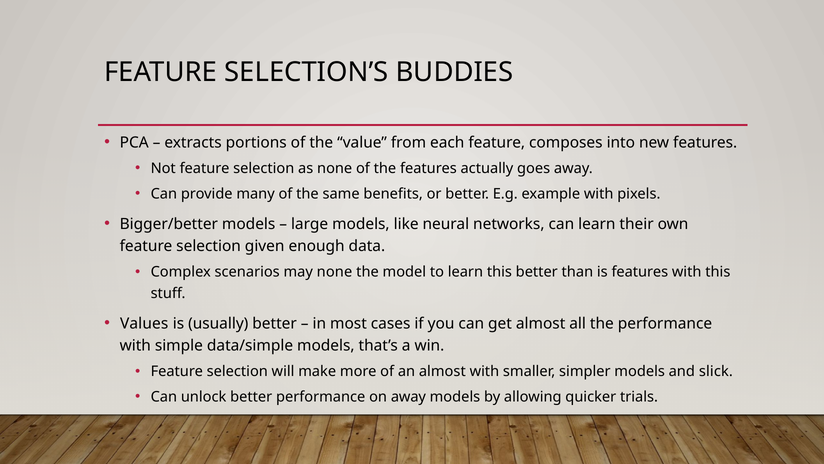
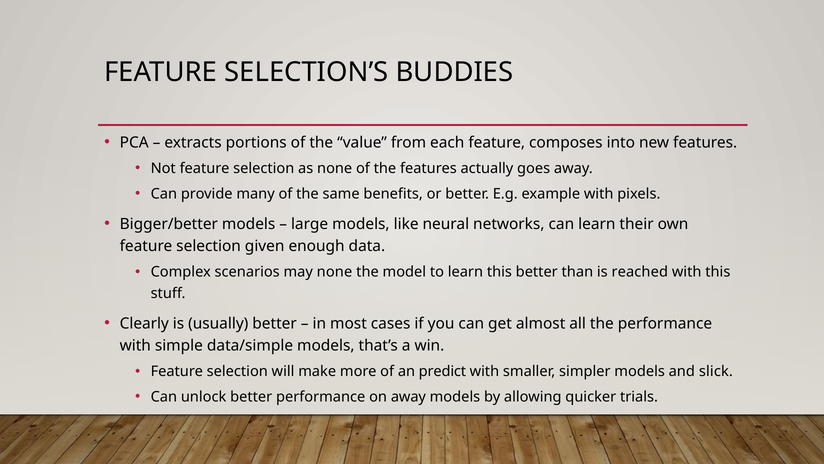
is features: features -> reached
Values: Values -> Clearly
an almost: almost -> predict
